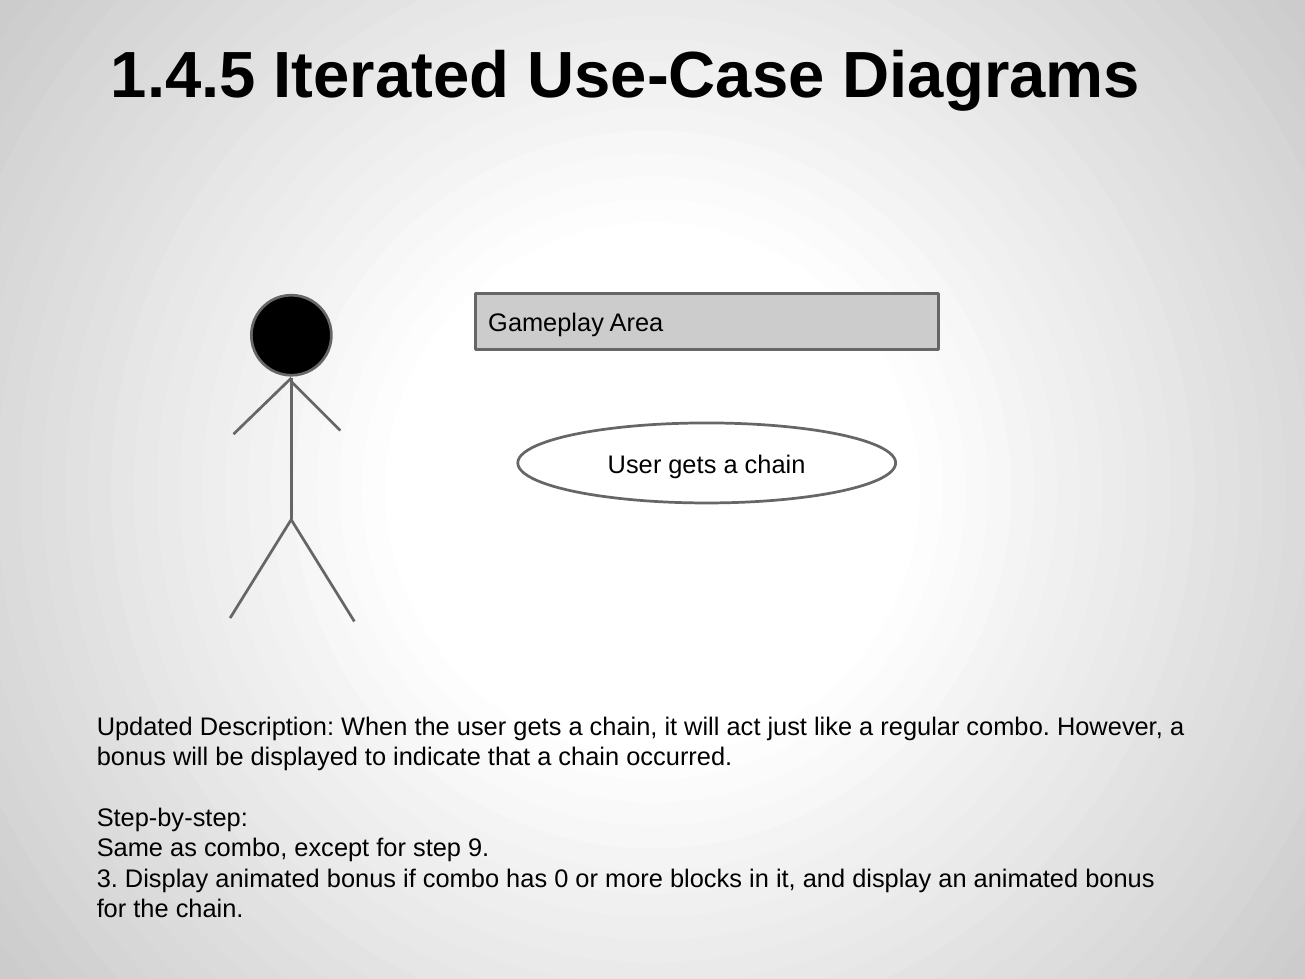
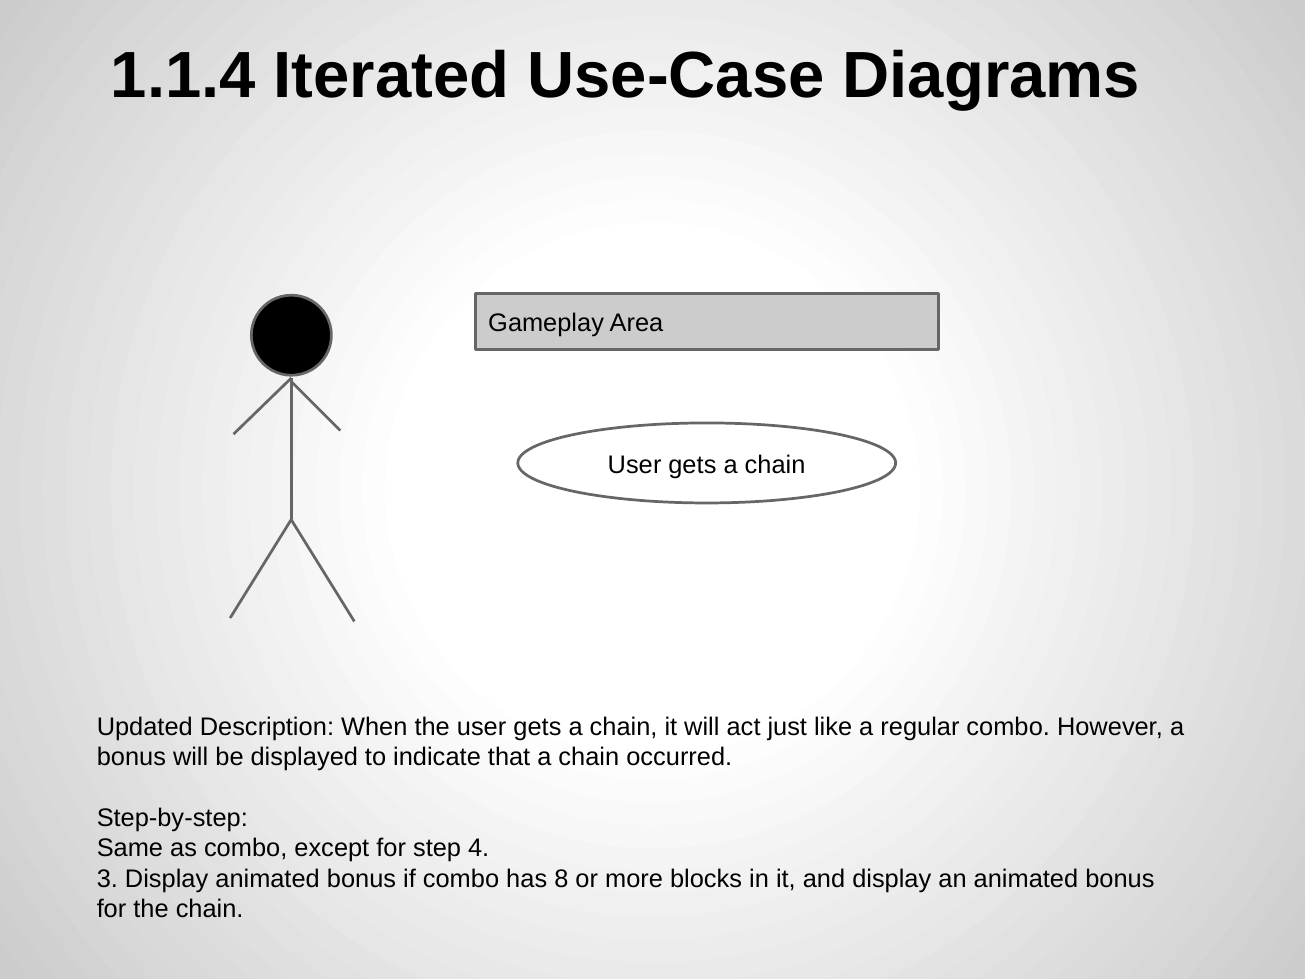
1.4.5: 1.4.5 -> 1.1.4
9: 9 -> 4
0: 0 -> 8
